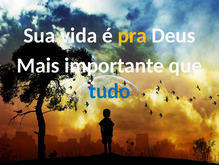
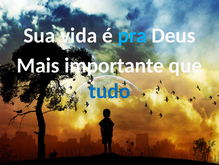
pra colour: yellow -> light blue
